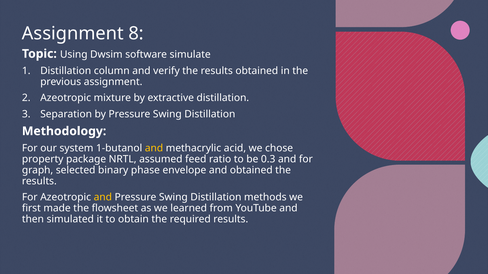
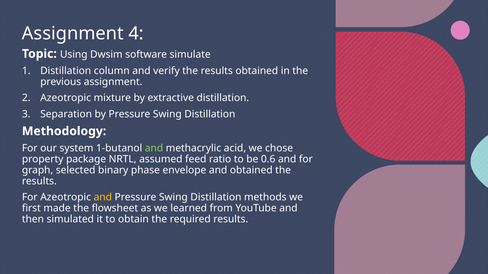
8: 8 -> 4
and at (154, 149) colour: yellow -> light green
0.3: 0.3 -> 0.6
